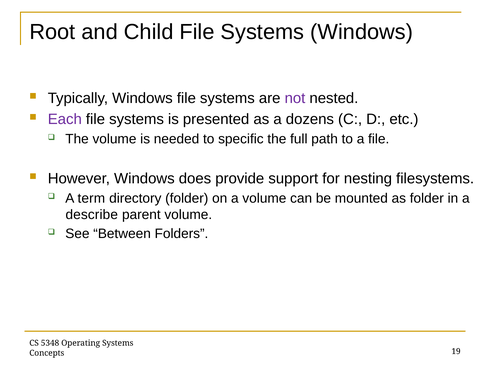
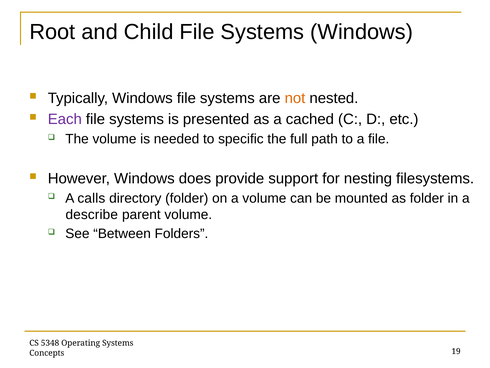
not colour: purple -> orange
dozens: dozens -> cached
term: term -> calls
